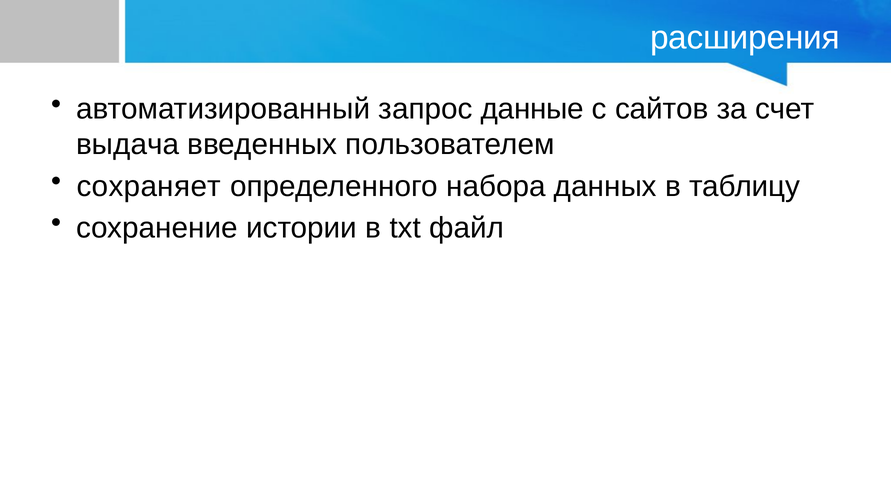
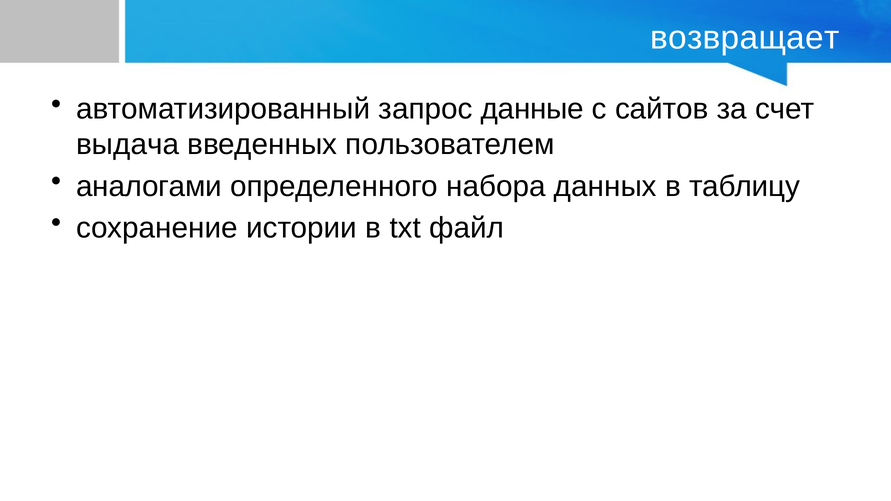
расширения: расширения -> возвращает
сохраняет: сохраняет -> аналогами
